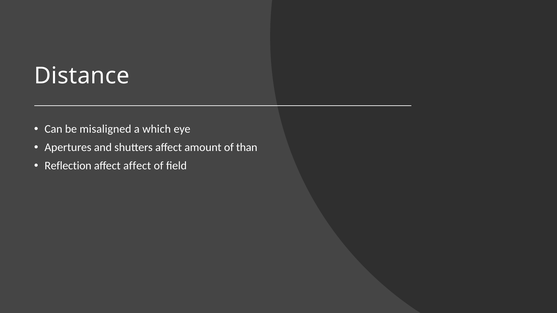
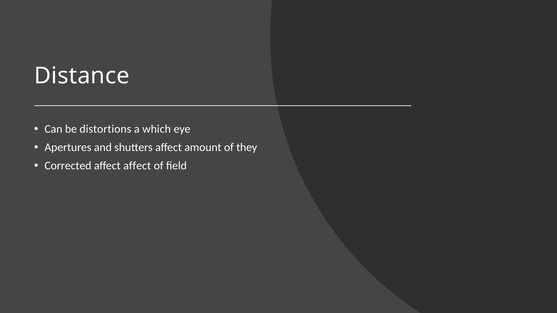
misaligned: misaligned -> distortions
than: than -> they
Reflection: Reflection -> Corrected
